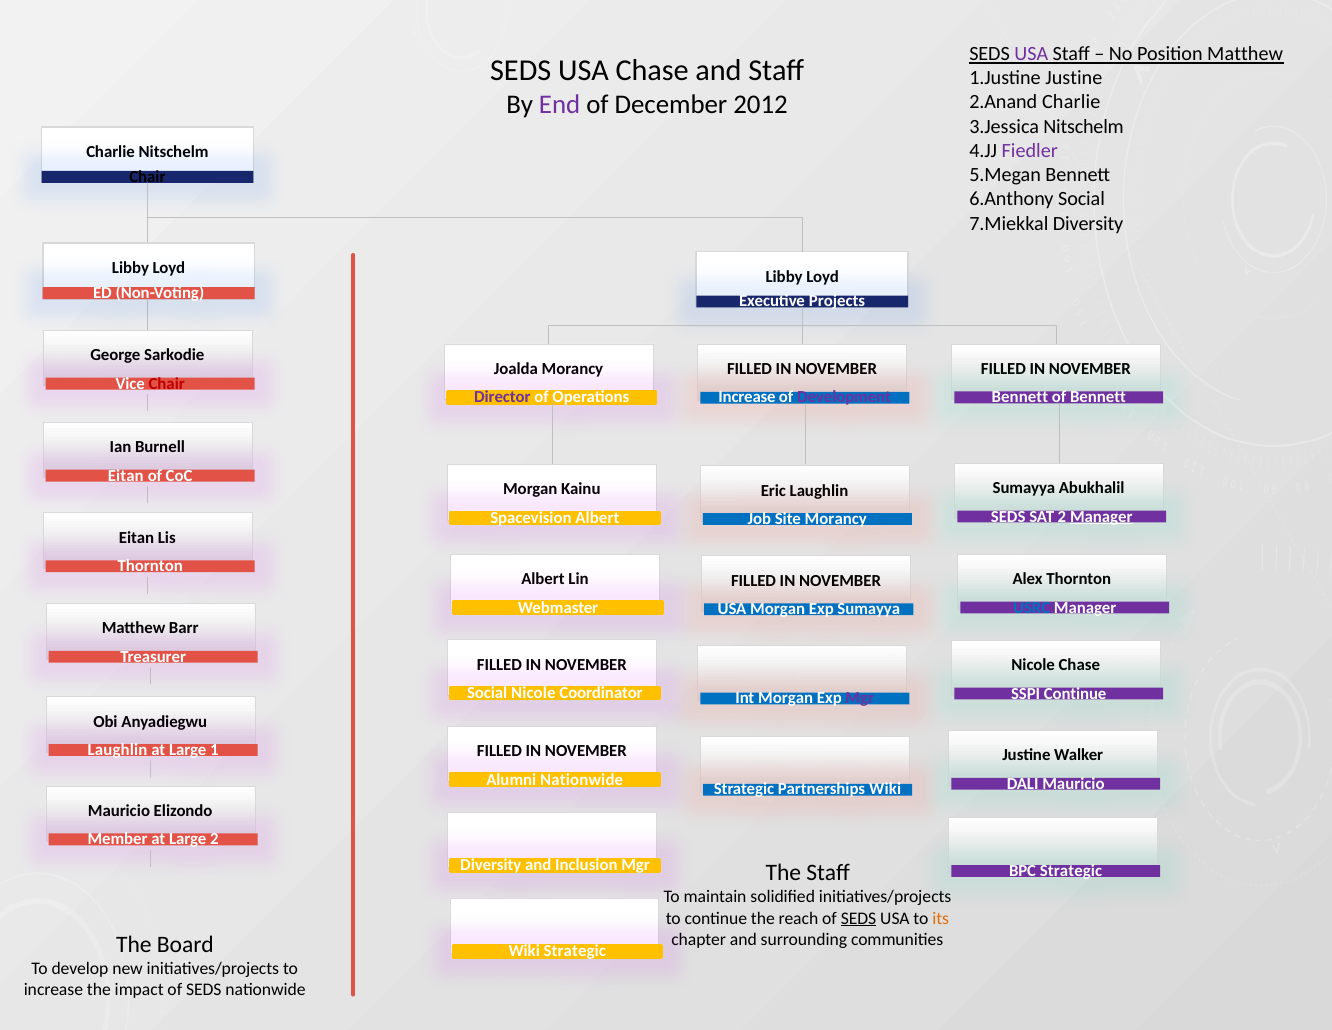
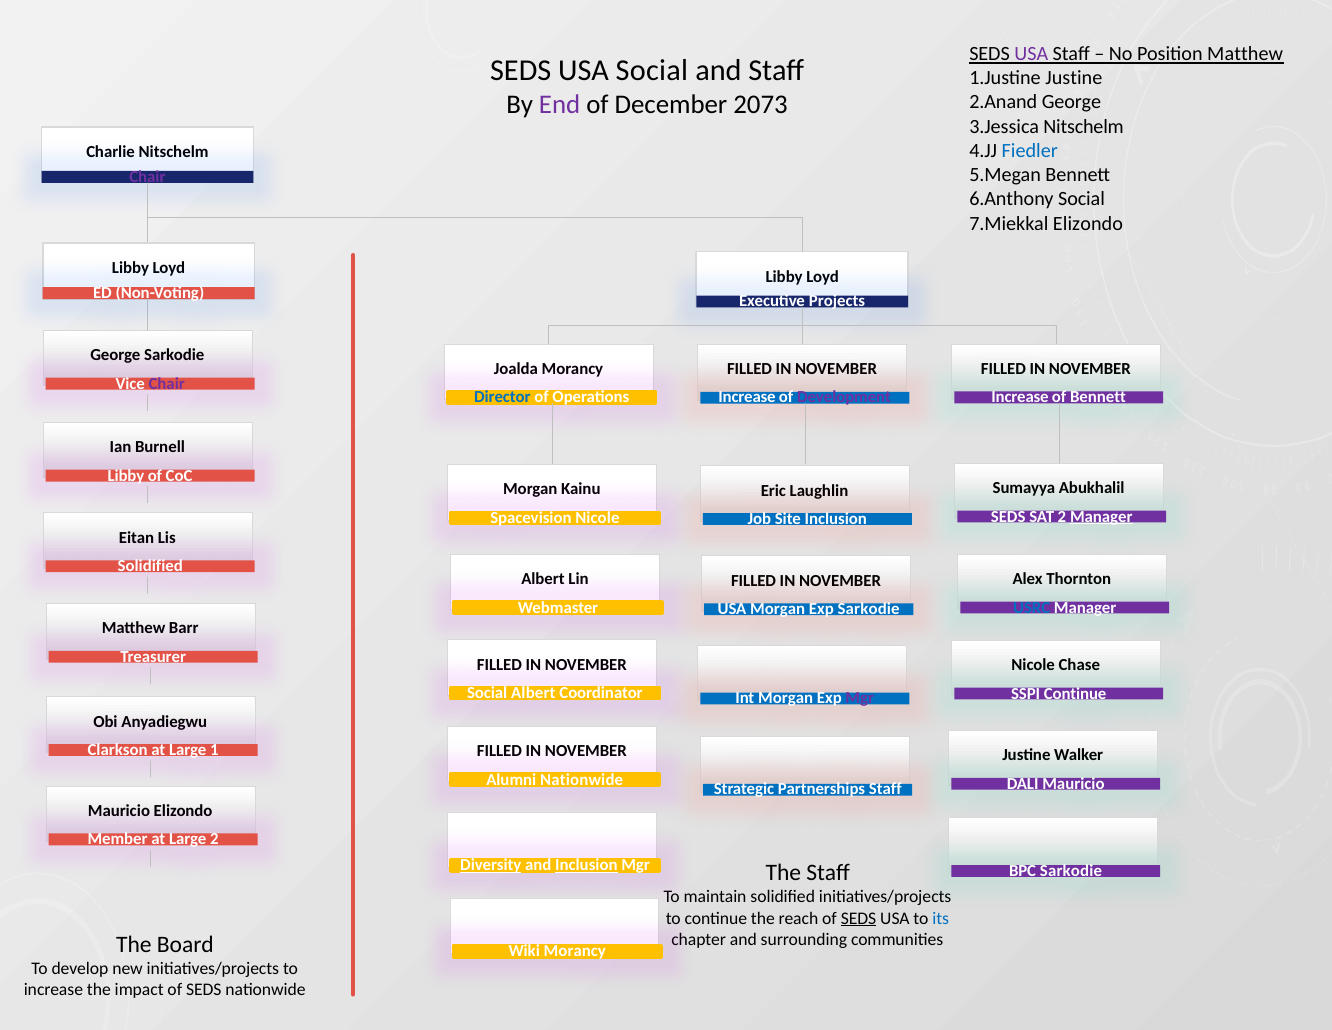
USA Chase: Chase -> Social
2012: 2012 -> 2073
Charlie at (1071, 102): Charlie -> George
Fiedler colour: purple -> blue
Chair at (147, 177) colour: black -> purple
Diversity at (1088, 223): Diversity -> Elizondo
Chair at (167, 383) colour: red -> purple
Director colour: purple -> blue
Bennett at (1020, 397): Bennett -> Increase
Eitan at (126, 475): Eitan -> Libby
Spacevision Albert: Albert -> Nicole
Site Morancy: Morancy -> Inclusion
Thornton at (150, 566): Thornton -> Solidified
Exp Sumayya: Sumayya -> Sarkodie
Social Nicole: Nicole -> Albert
Laughlin at (118, 749): Laughlin -> Clarkson
Partnerships Wiki: Wiki -> Staff
Diversity at (491, 865) underline: none -> present
Inclusion at (586, 865) underline: none -> present
BPC Strategic: Strategic -> Sarkodie
its colour: orange -> blue
Wiki Strategic: Strategic -> Morancy
